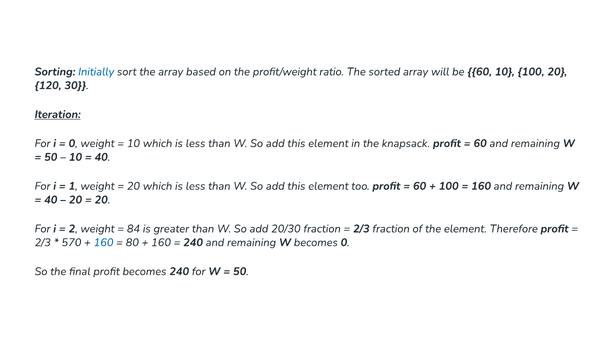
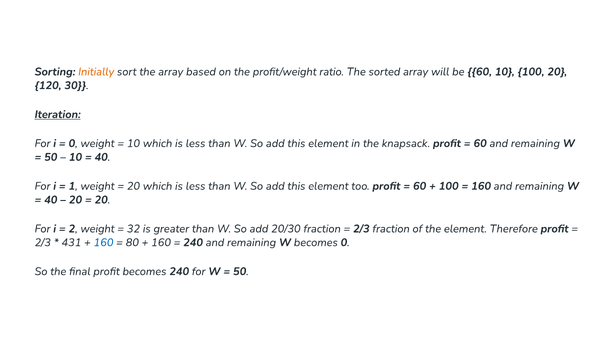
Initially colour: blue -> orange
84: 84 -> 32
570: 570 -> 431
